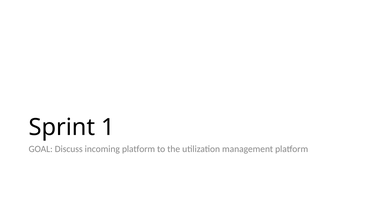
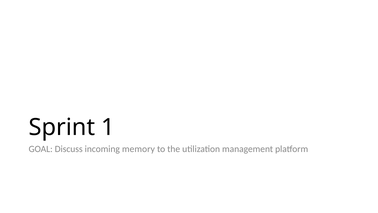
incoming platform: platform -> memory
